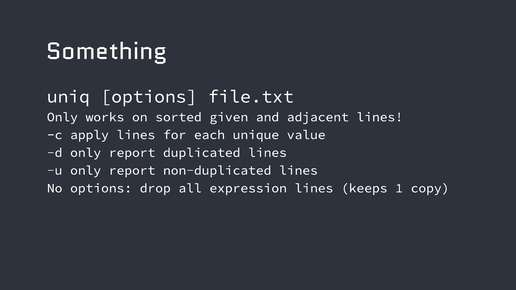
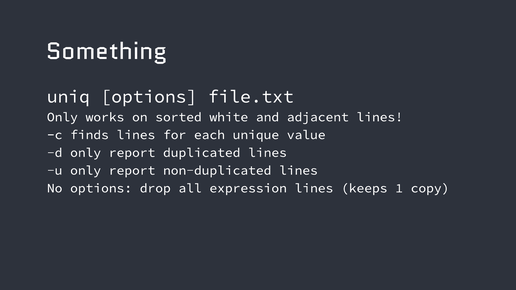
given: given -> white
apply: apply -> finds
